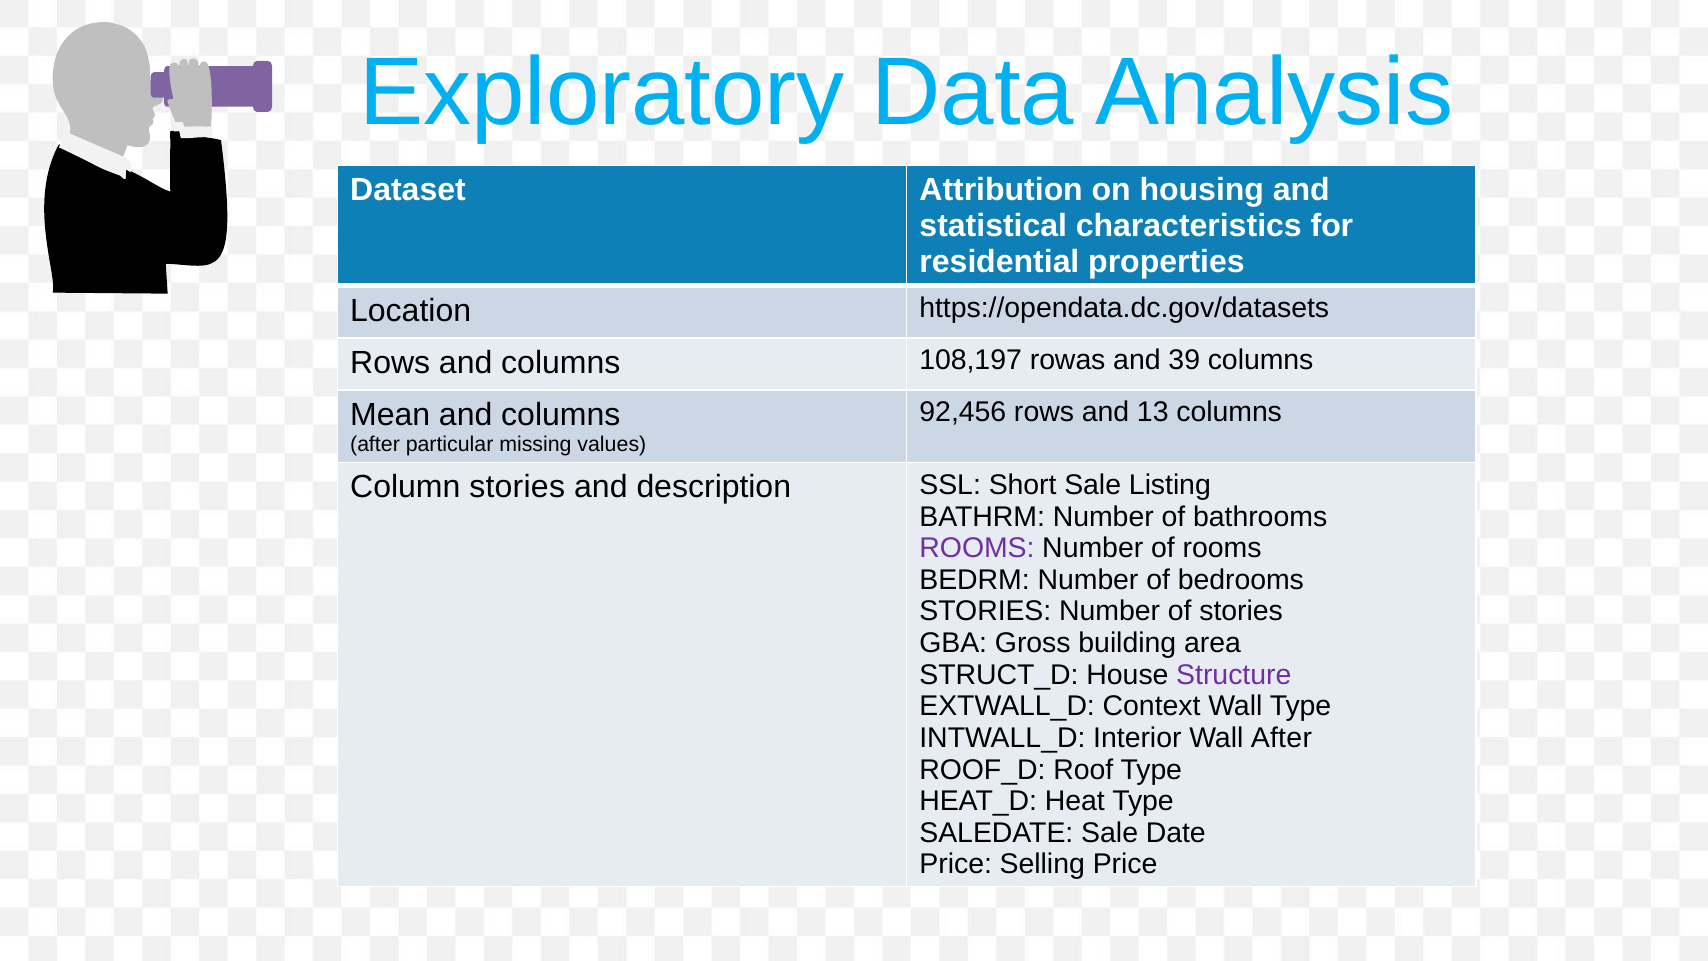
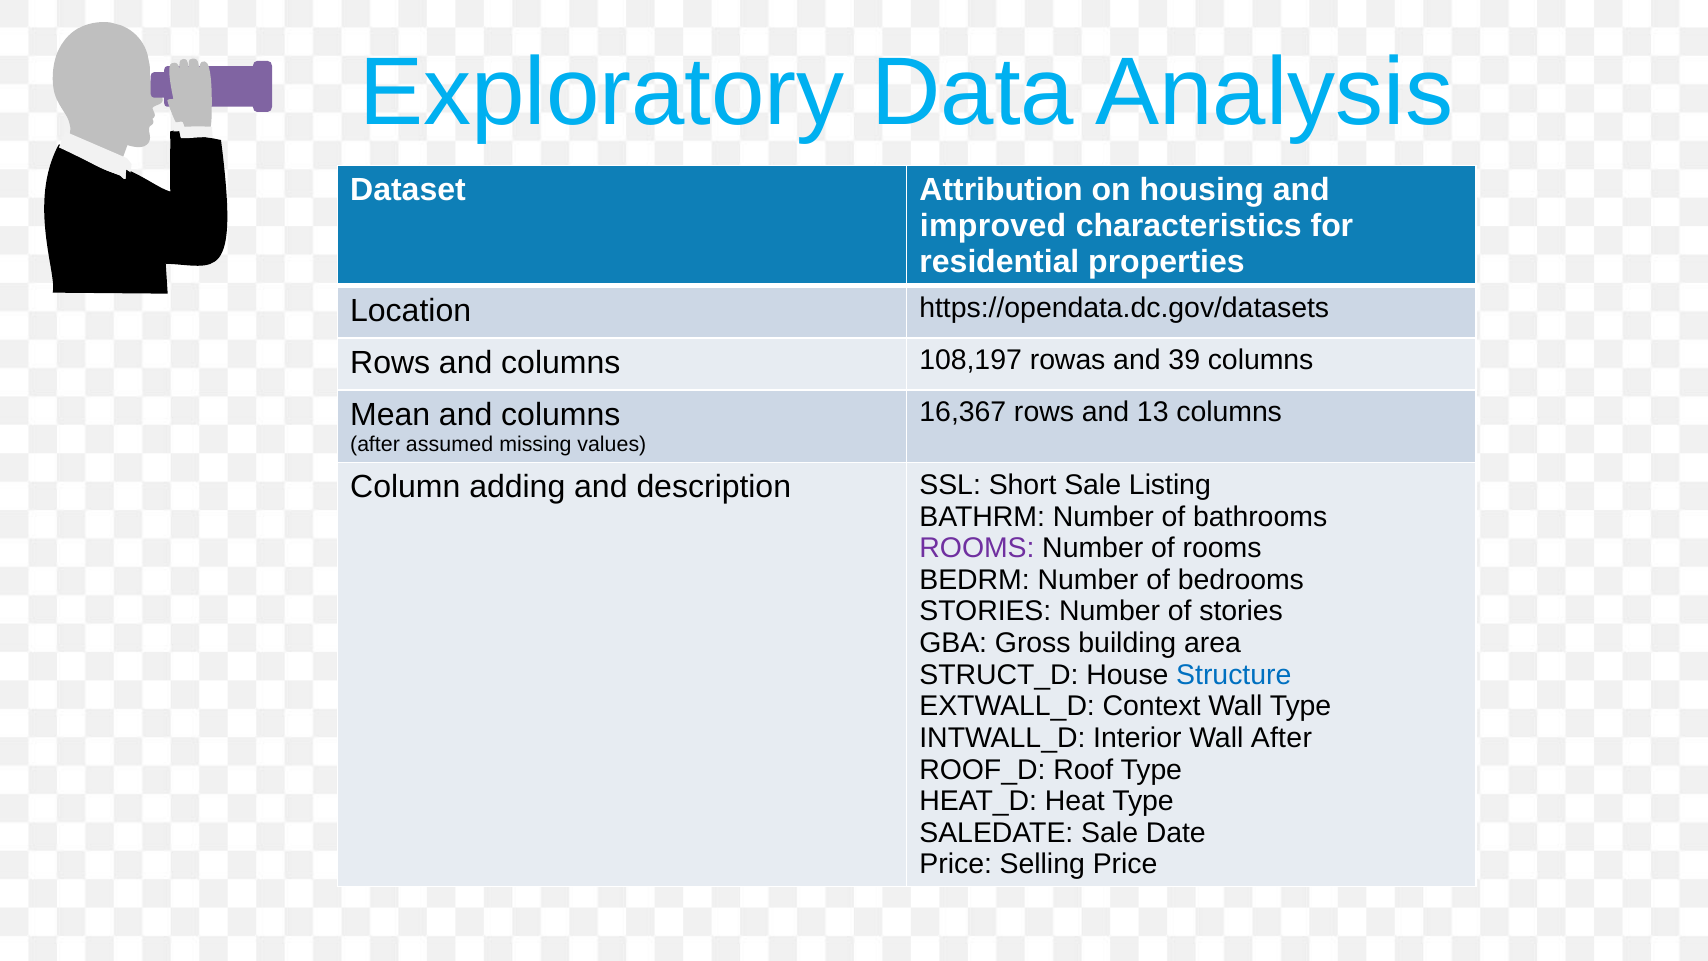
statistical: statistical -> improved
92,456: 92,456 -> 16,367
particular: particular -> assumed
Column stories: stories -> adding
Structure colour: purple -> blue
